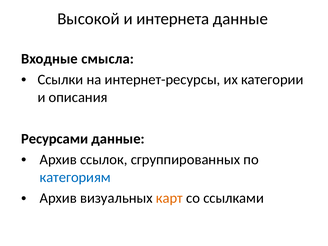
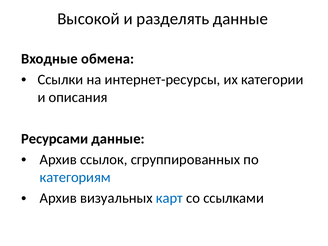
интернета: интернета -> разделять
смысла: смысла -> обмена
карт colour: orange -> blue
